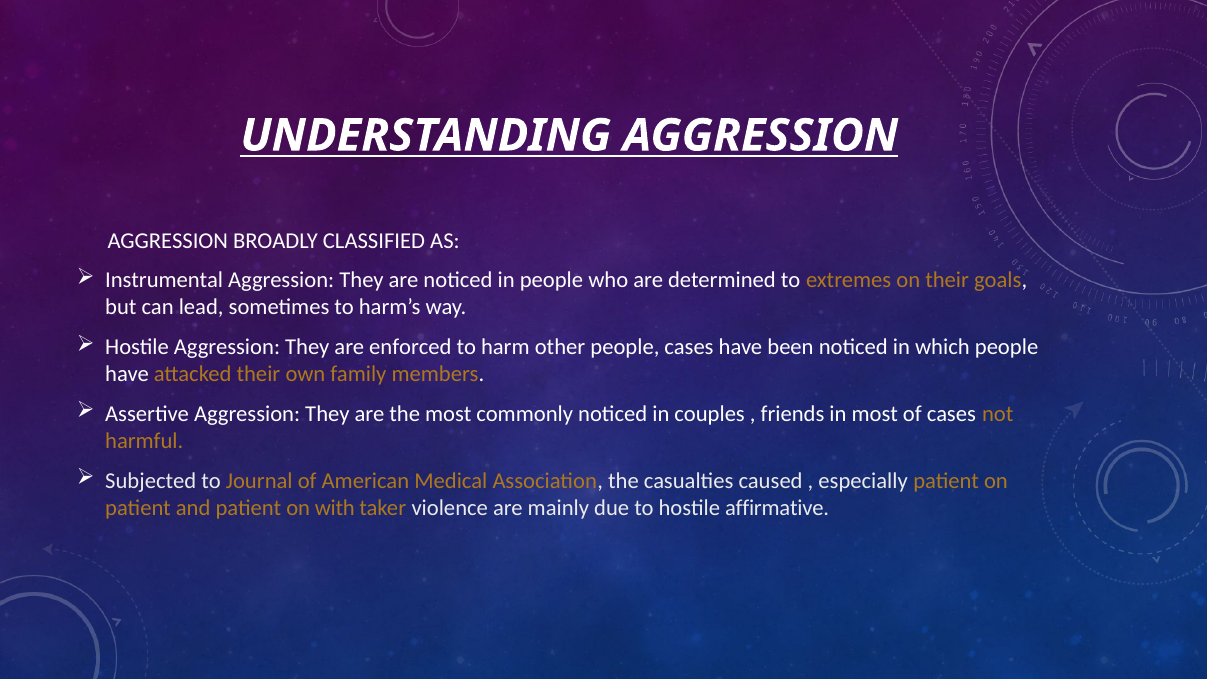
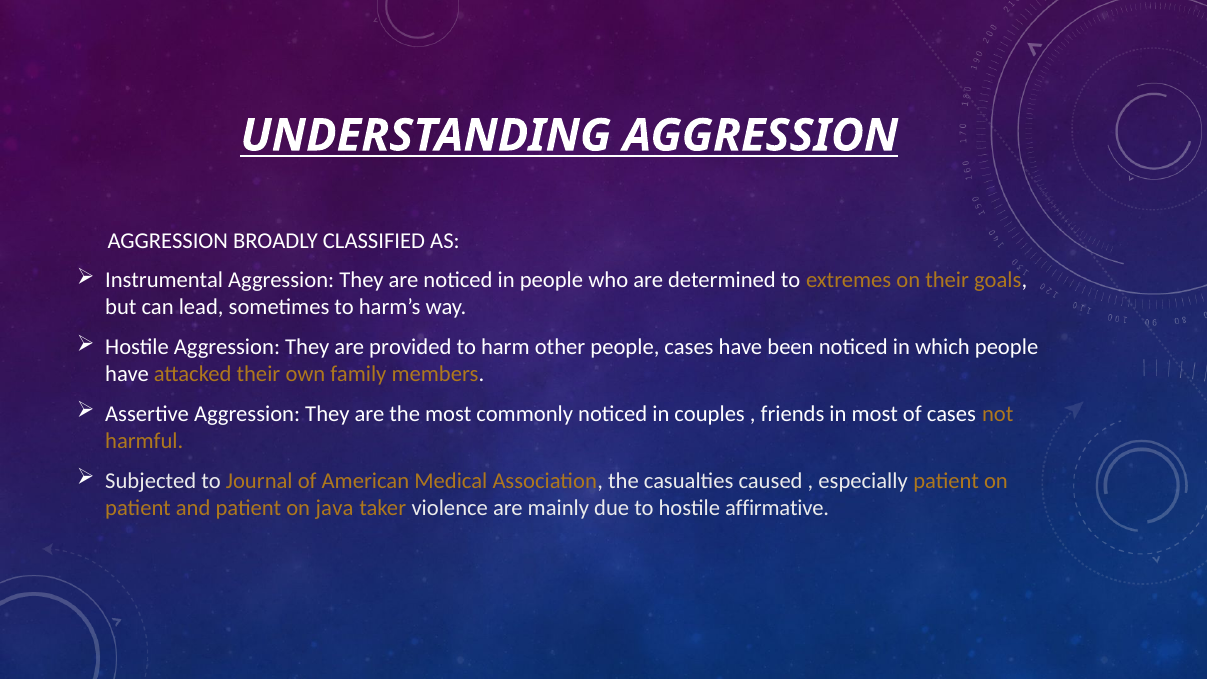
enforced: enforced -> provided
with: with -> java
